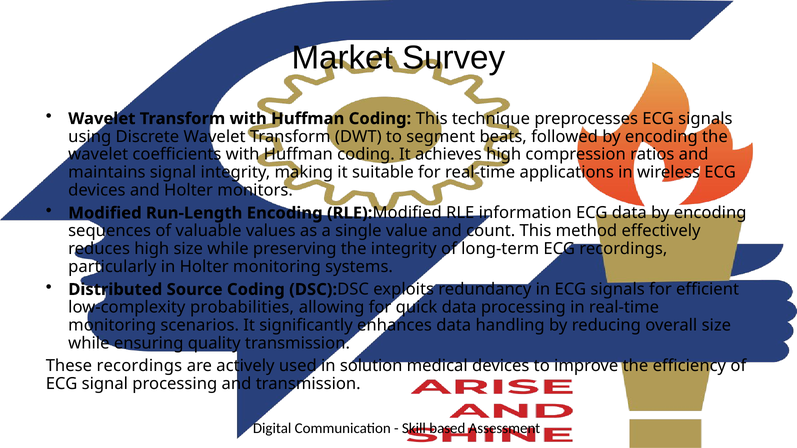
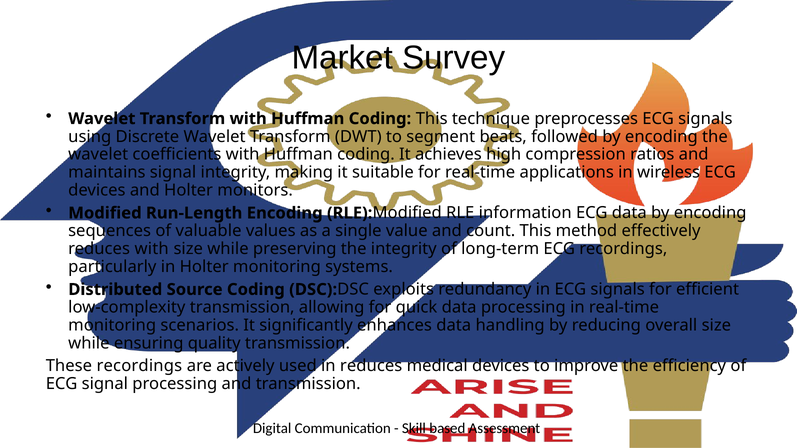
reduces high: high -> with
low-complexity probabilities: probabilities -> transmission
in solution: solution -> reduces
